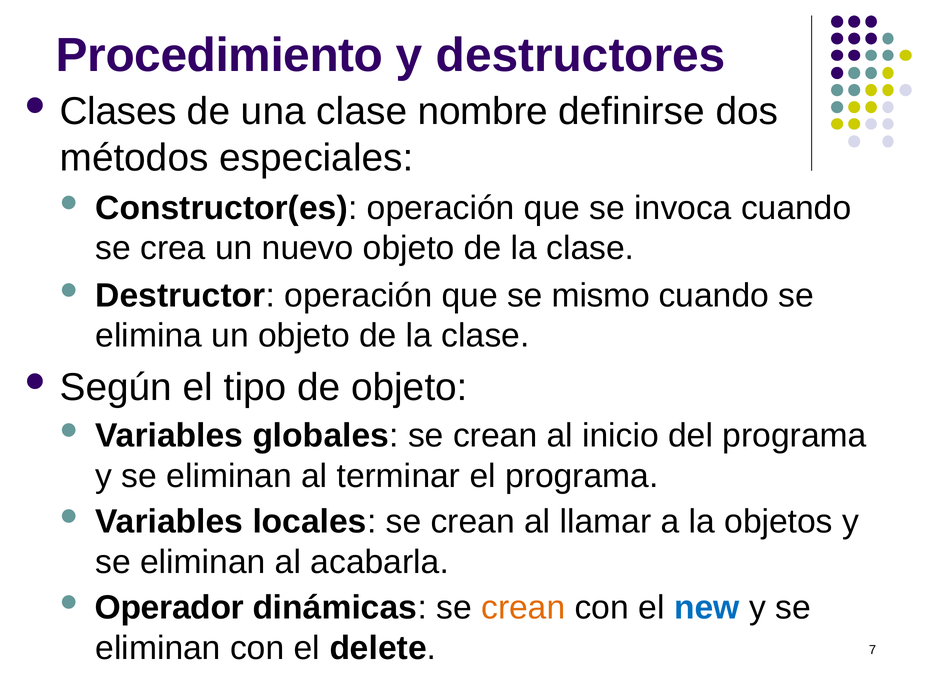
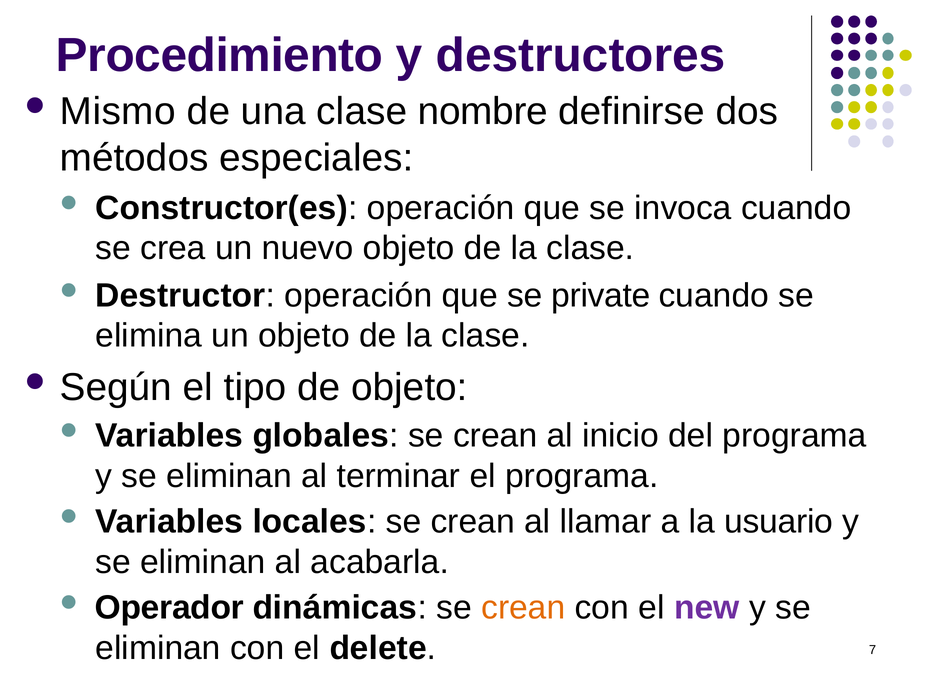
Clases: Clases -> Mismo
mismo: mismo -> private
objetos: objetos -> usuario
new colour: blue -> purple
